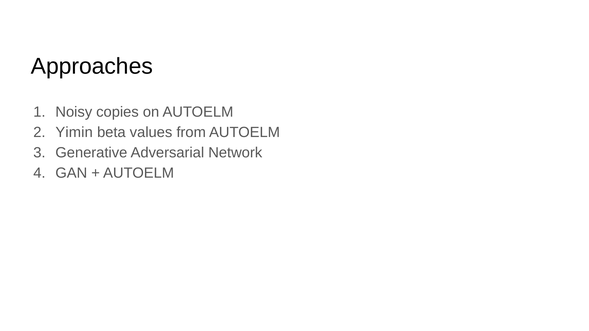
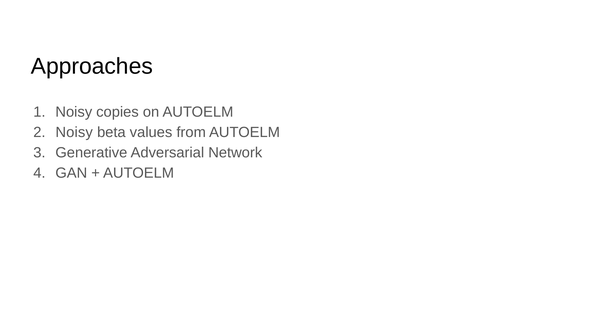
Yimin at (74, 132): Yimin -> Noisy
